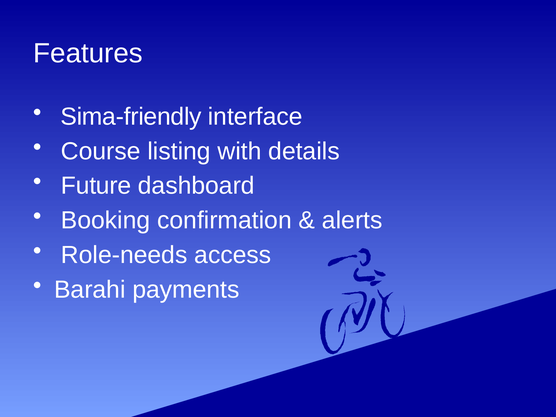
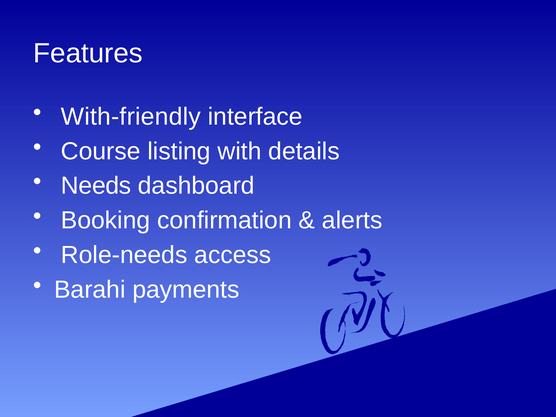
Sima-friendly: Sima-friendly -> With-friendly
Future: Future -> Needs
